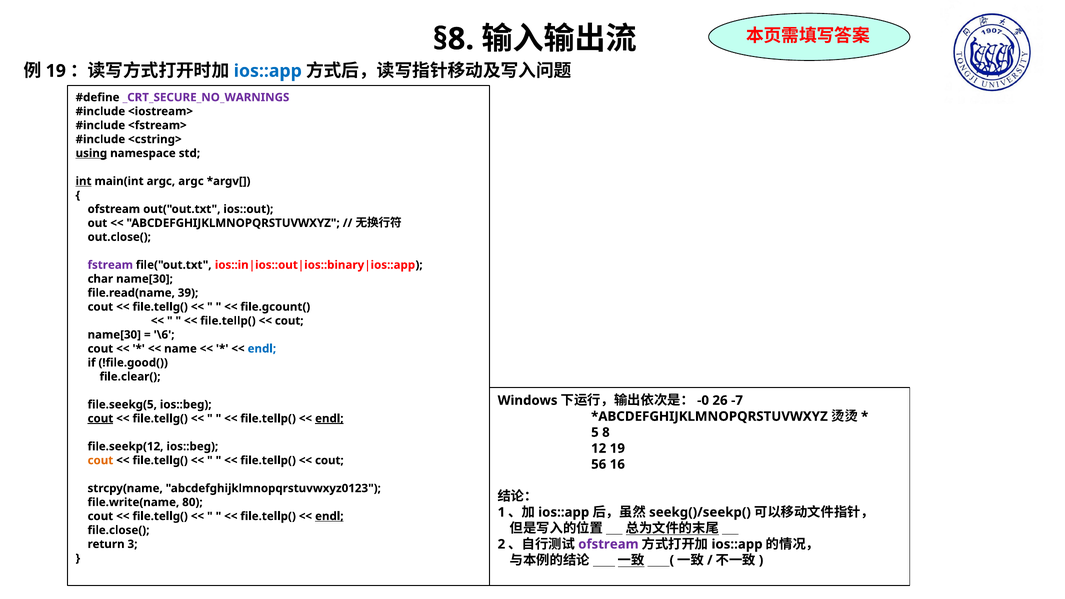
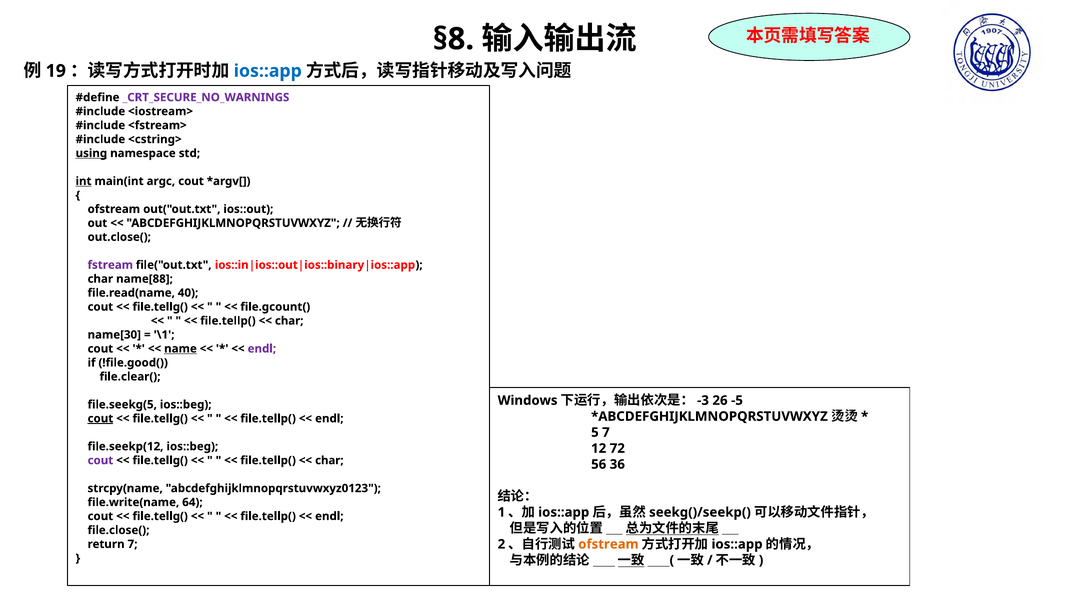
argc argc: argc -> cout
char name[30: name[30 -> name[88
39: 39 -> 40
cout at (289, 321): cout -> char
\6: \6 -> \1
name underline: none -> present
endl at (262, 349) colour: blue -> purple
-0: -0 -> -3
-7: -7 -> -5
endl at (329, 419) underline: present -> none
5 8: 8 -> 7
12 19: 19 -> 72
cout at (100, 460) colour: orange -> purple
cout at (329, 460): cout -> char
16: 16 -> 36
80: 80 -> 64
endl at (329, 516) underline: present -> none
ofstream at (608, 544) colour: purple -> orange
return 3: 3 -> 7
